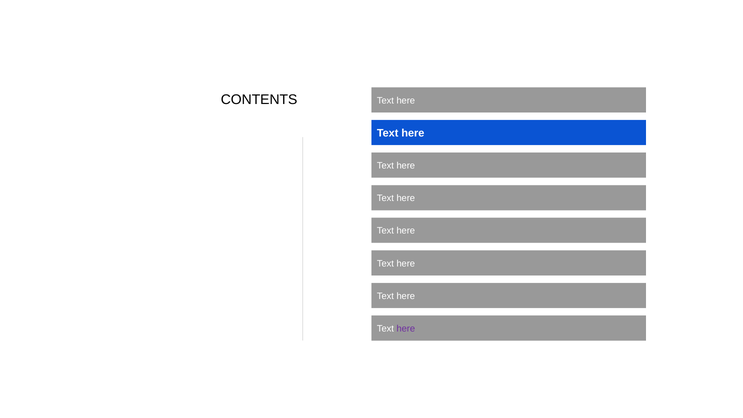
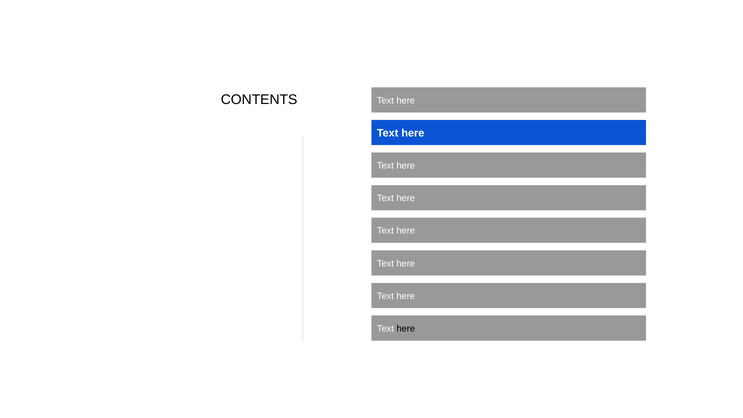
here at (406, 329) colour: purple -> black
